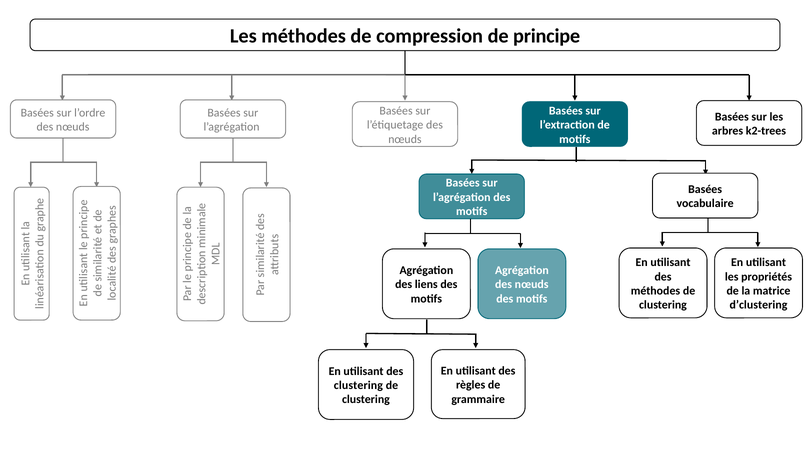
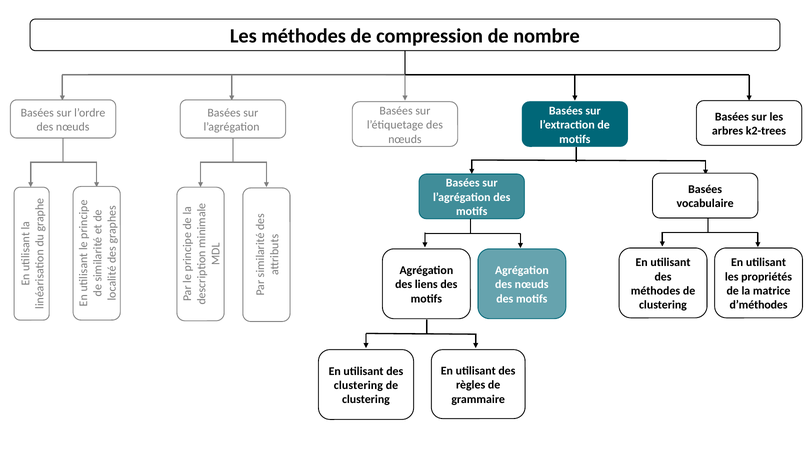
principe: principe -> nombre
d’clustering: d’clustering -> d’méthodes
